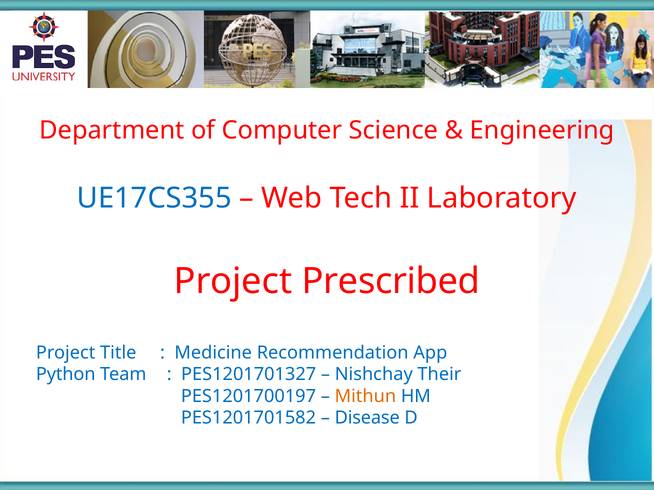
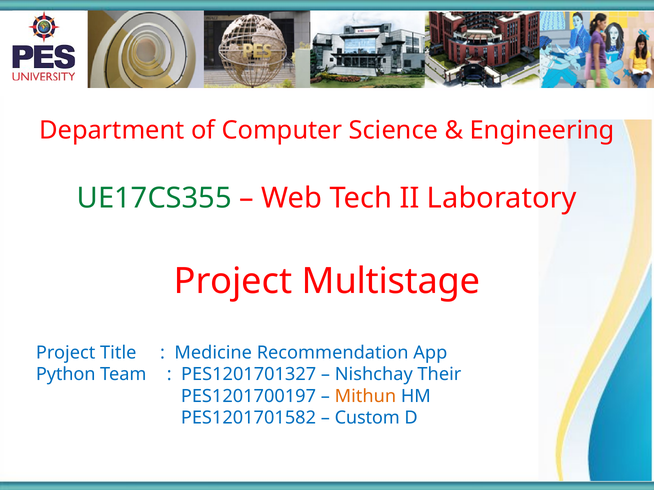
UE17CS355 colour: blue -> green
Prescribed: Prescribed -> Multistage
Disease: Disease -> Custom
